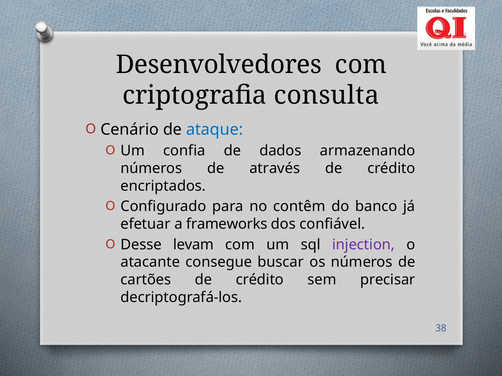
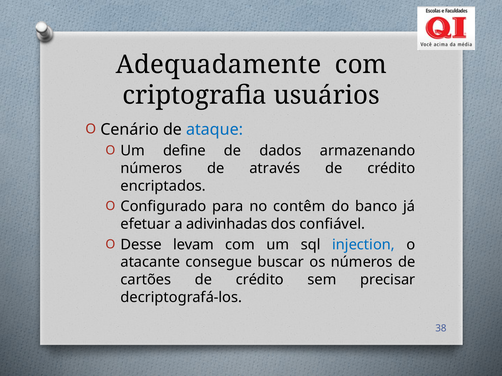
Desenvolvedores: Desenvolvedores -> Adequadamente
consulta: consulta -> usuários
confia: confia -> define
frameworks: frameworks -> adivinhadas
injection colour: purple -> blue
